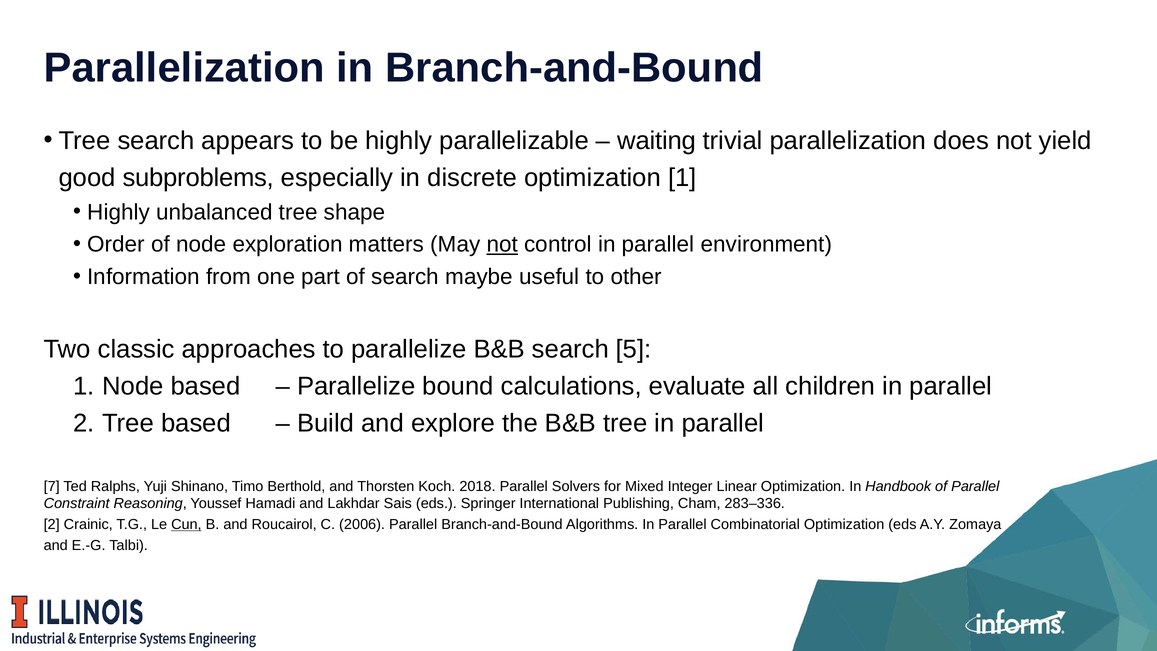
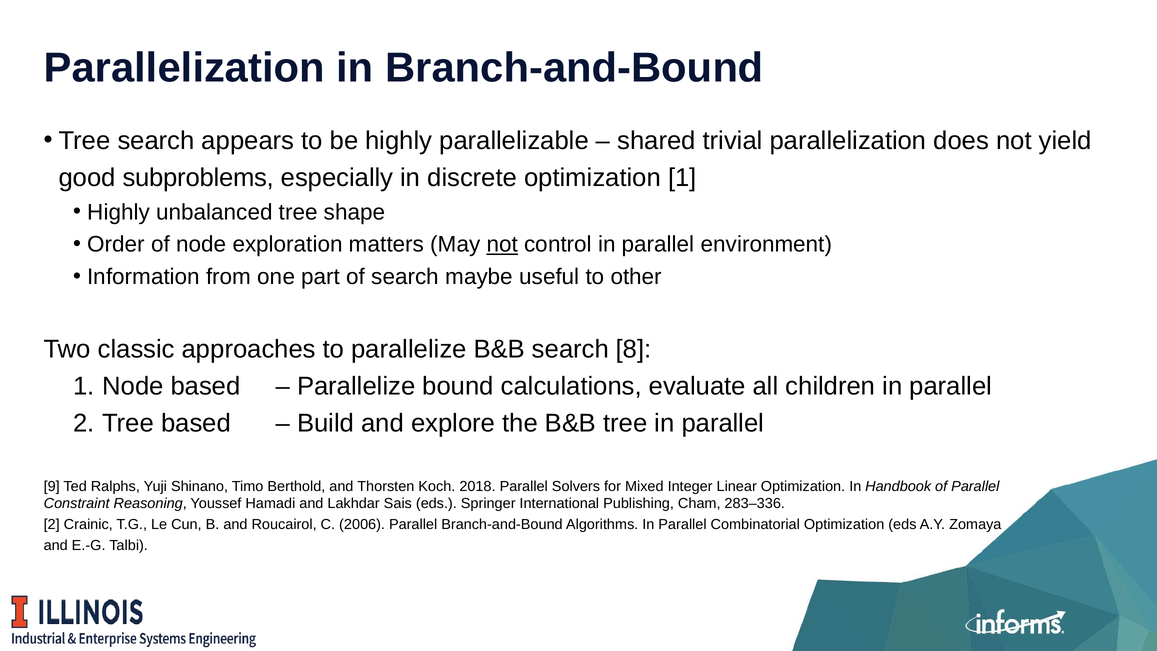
waiting: waiting -> shared
5: 5 -> 8
7: 7 -> 9
Cun underline: present -> none
